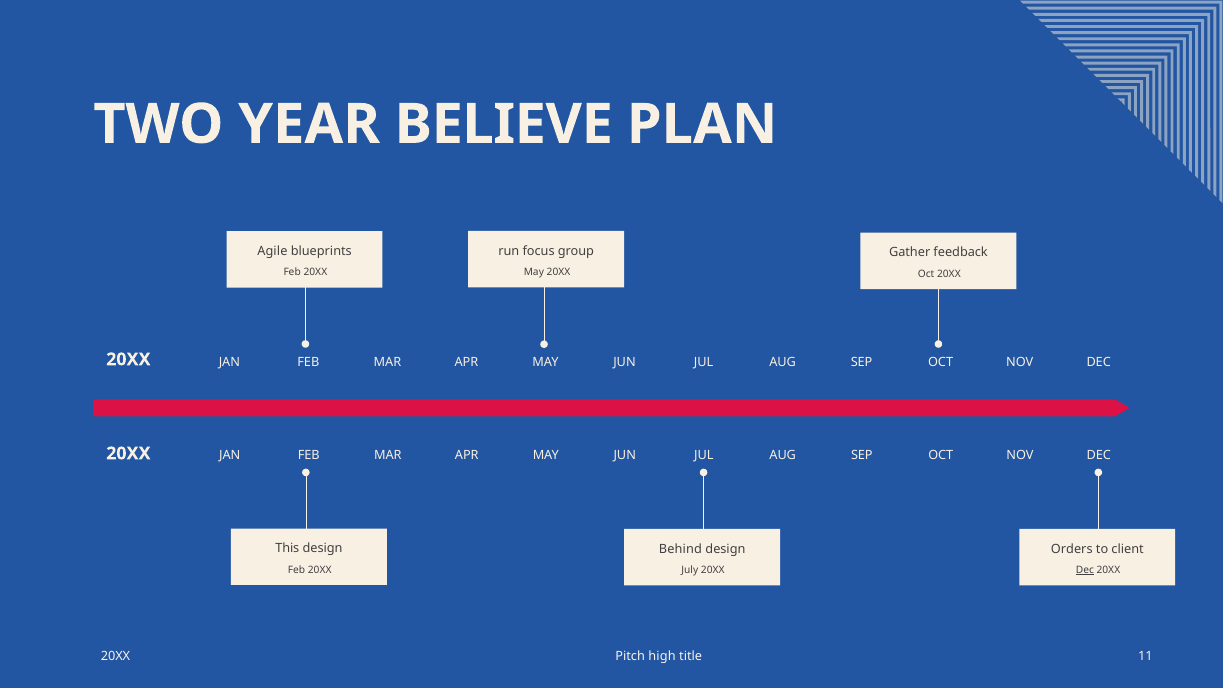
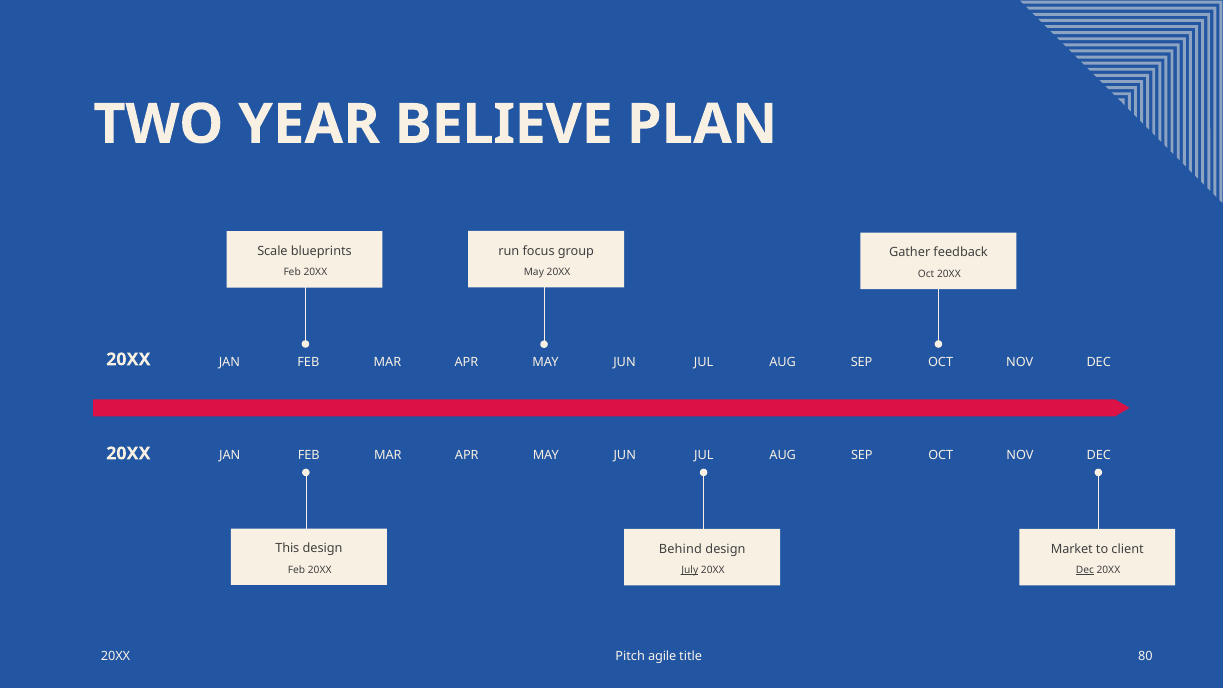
Agile: Agile -> Scale
Orders: Orders -> Market
July underline: none -> present
high: high -> agile
11: 11 -> 80
